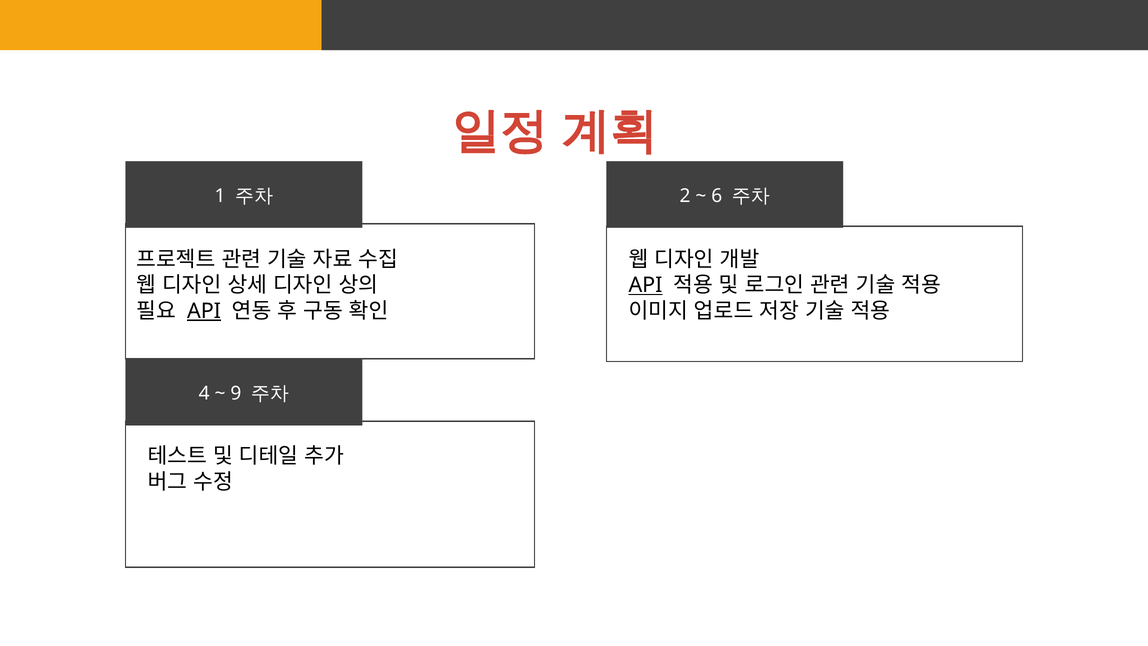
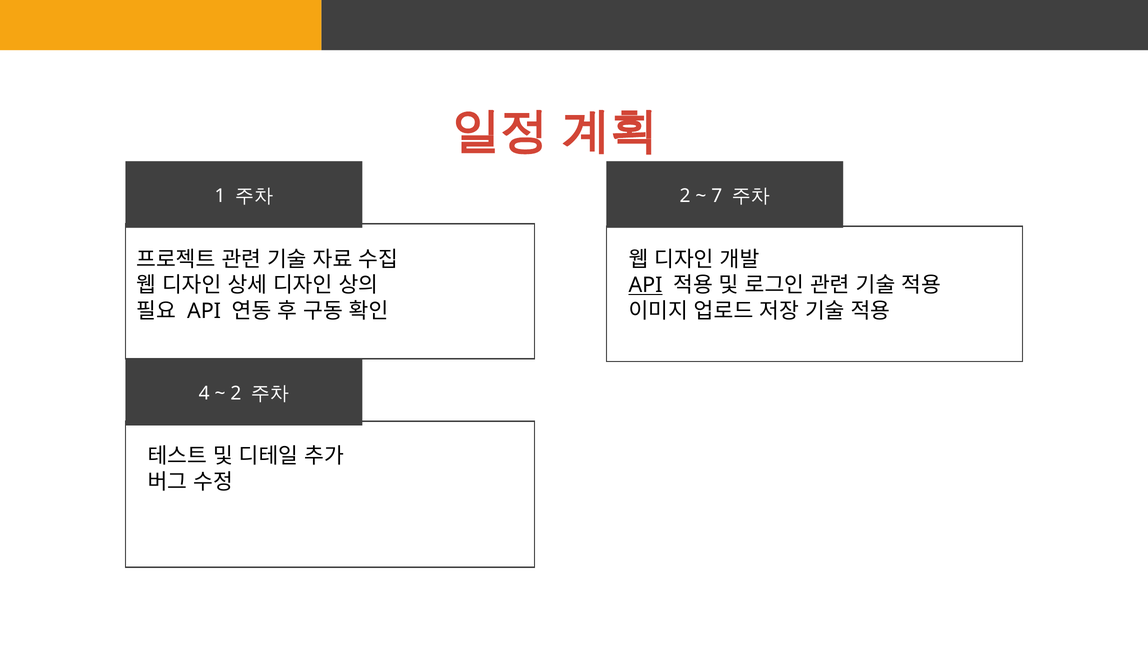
6: 6 -> 7
API at (204, 311) underline: present -> none
9 at (236, 393): 9 -> 2
